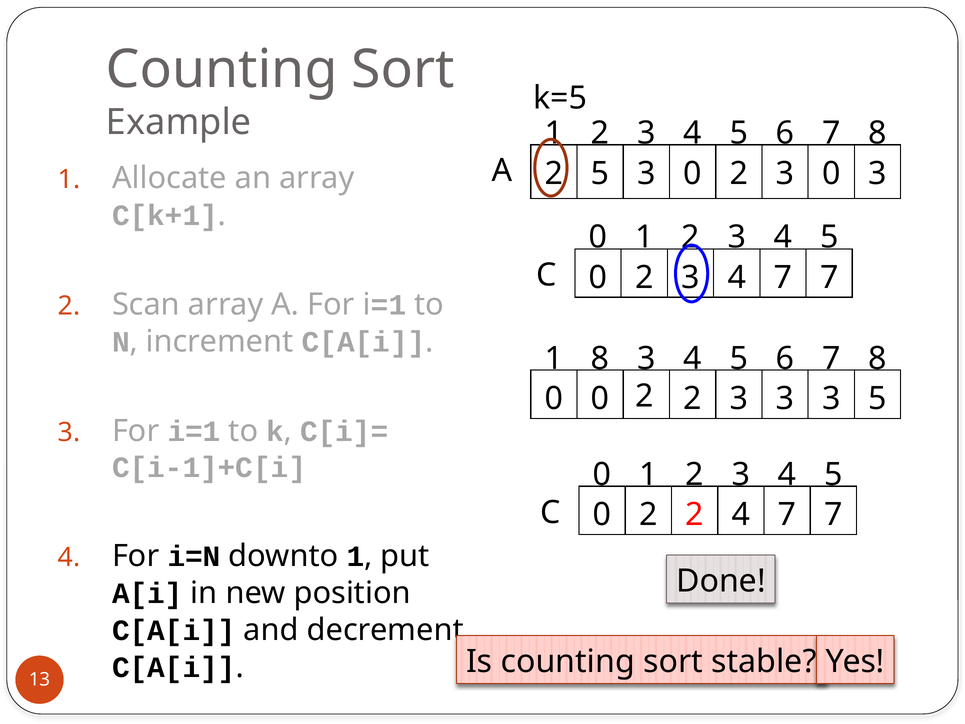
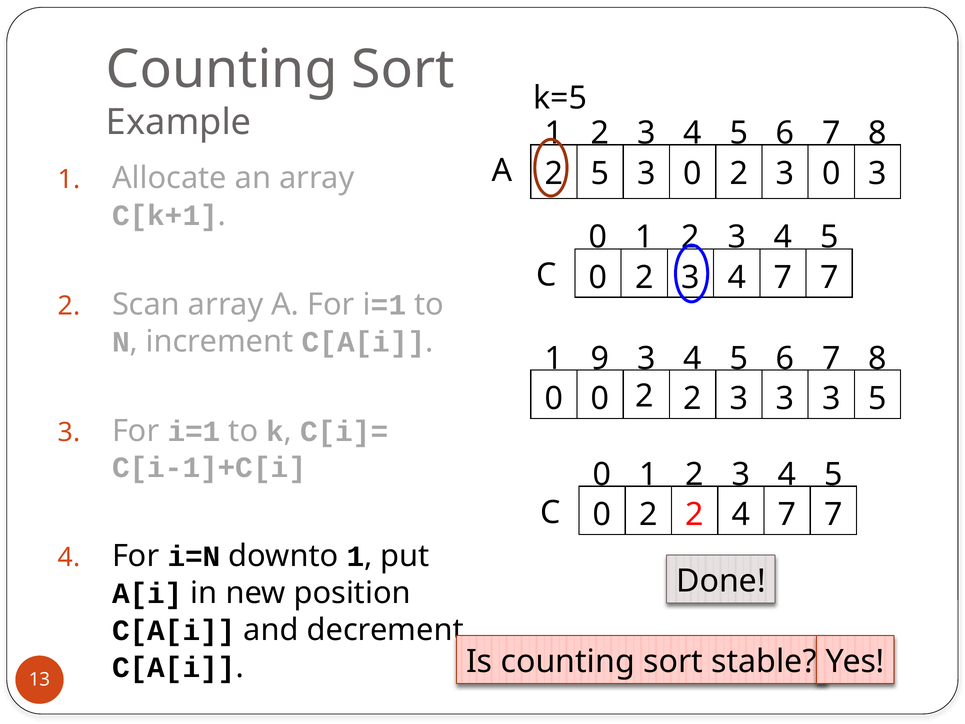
1 8: 8 -> 9
